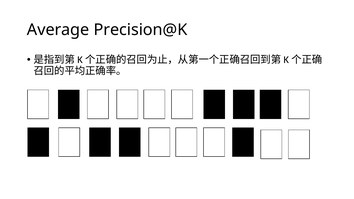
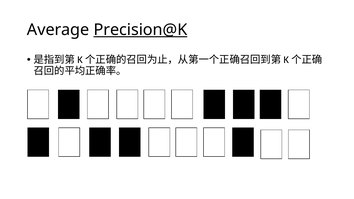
Precision@K underline: none -> present
